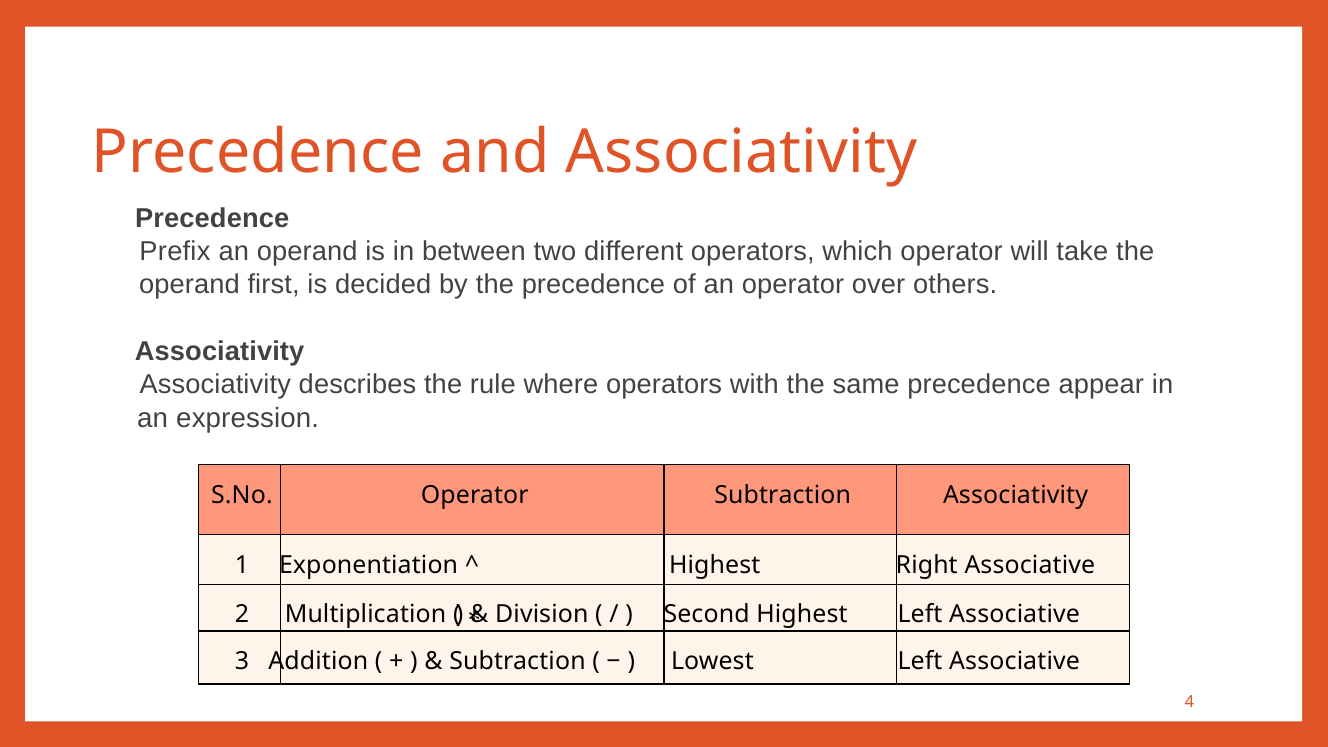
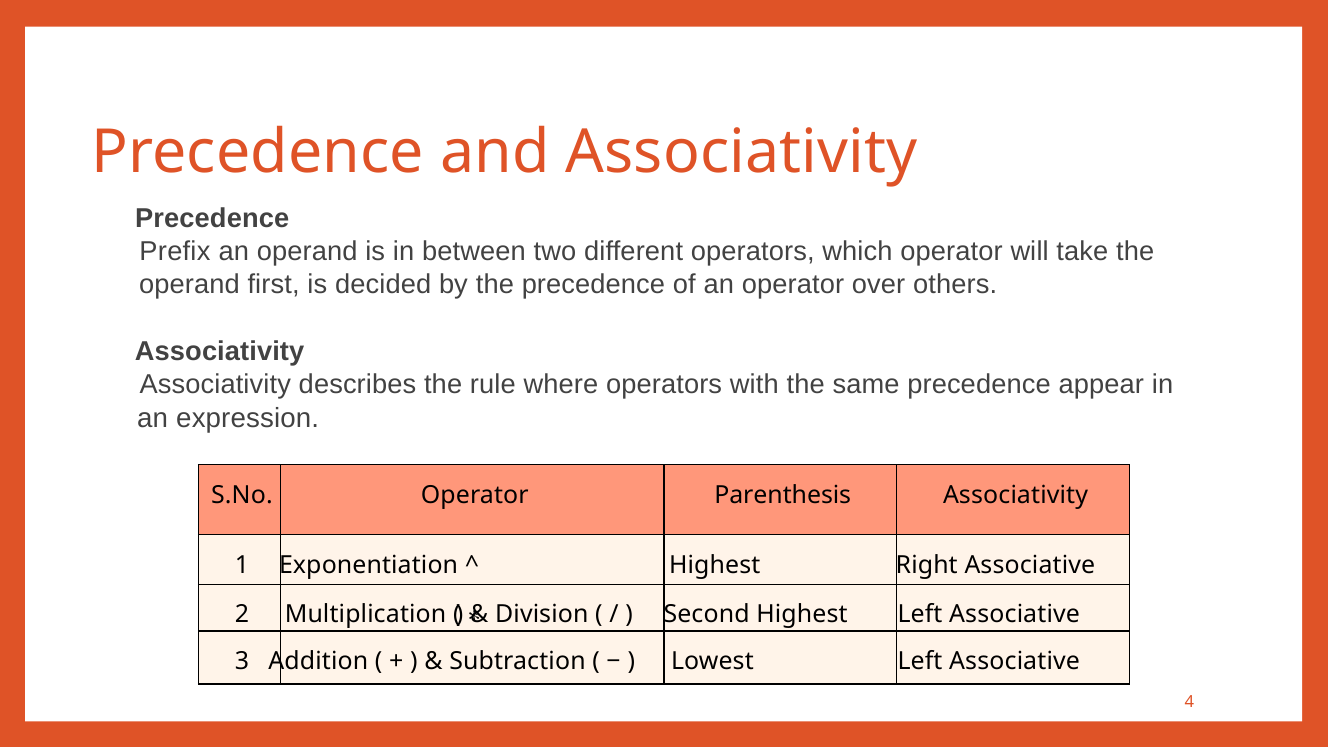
Operator Subtraction: Subtraction -> Parenthesis
